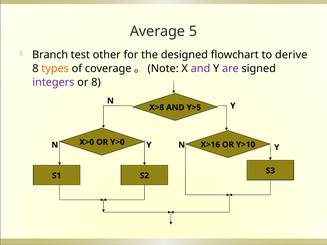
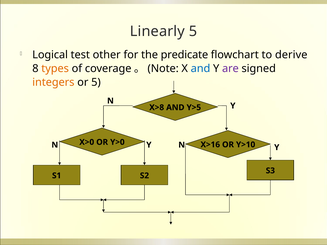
Average: Average -> Linearly
Branch: Branch -> Logical
designed: designed -> predicate
and at (200, 69) colour: purple -> blue
integers colour: purple -> orange
or 8: 8 -> 5
